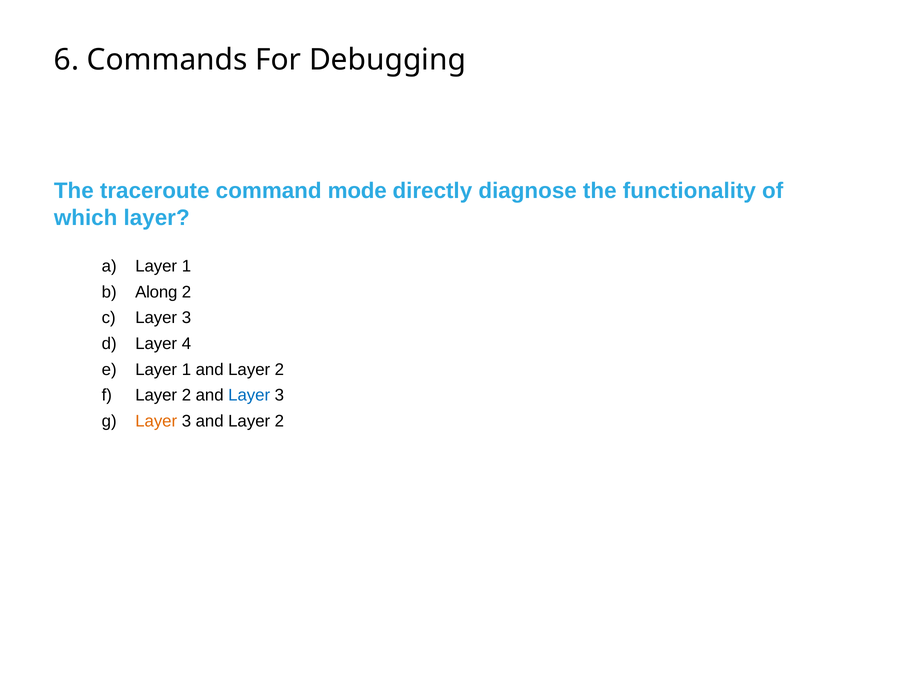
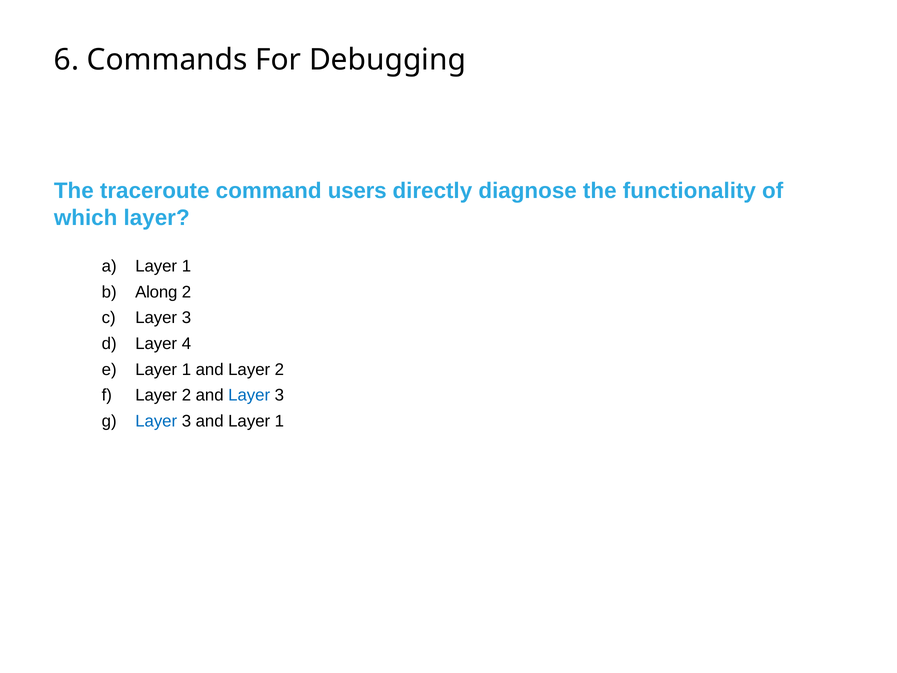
mode: mode -> users
Layer at (156, 421) colour: orange -> blue
3 and Layer 2: 2 -> 1
